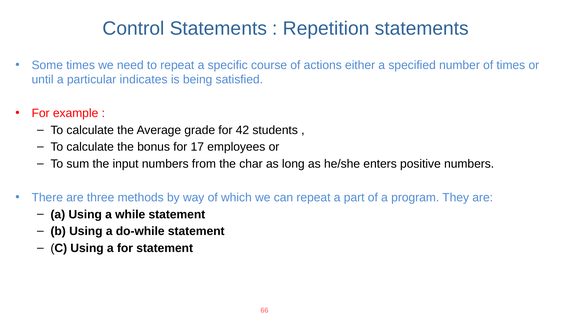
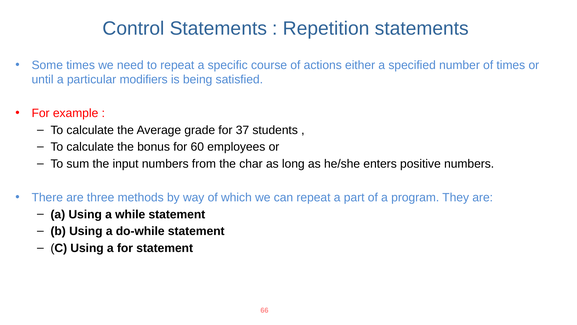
indicates: indicates -> modifiers
42: 42 -> 37
17: 17 -> 60
